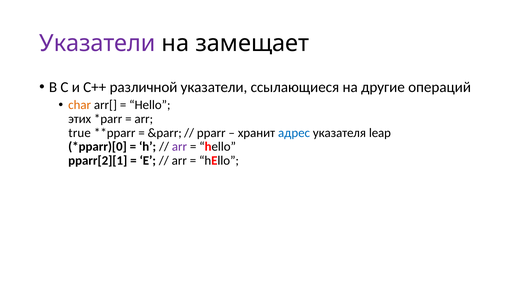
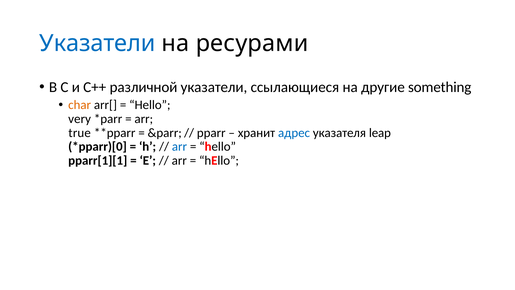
Указатели at (97, 43) colour: purple -> blue
замещает: замещает -> ресурами
операций: операций -> something
этих: этих -> very
arr at (179, 147) colour: purple -> blue
pparr[2][1: pparr[2][1 -> pparr[1][1
